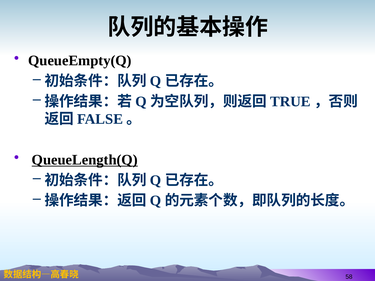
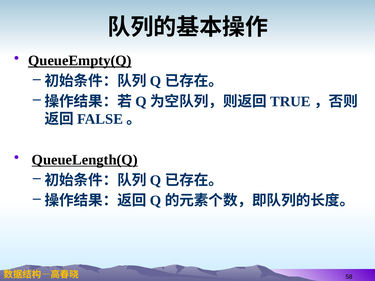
QueueEmpty(Q underline: none -> present
